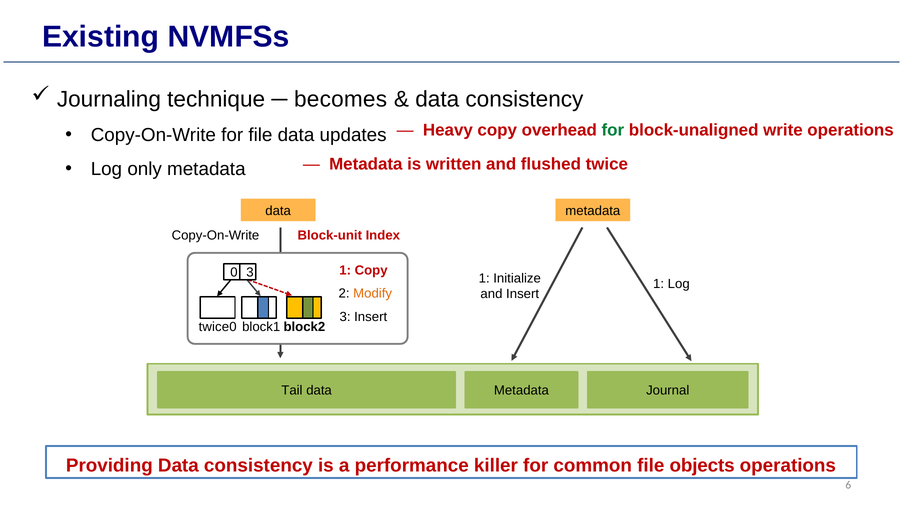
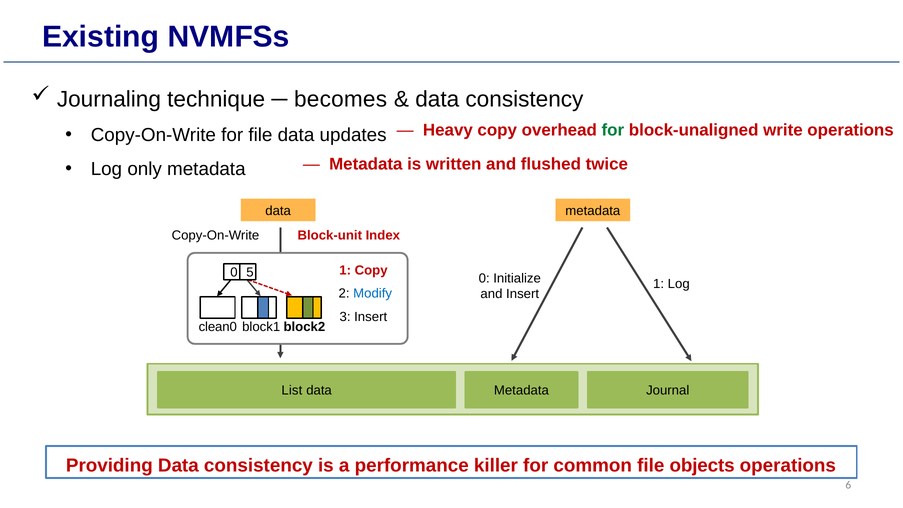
0 3: 3 -> 5
1 at (484, 278): 1 -> 0
Modify colour: orange -> blue
twice0: twice0 -> clean0
Tail: Tail -> List
